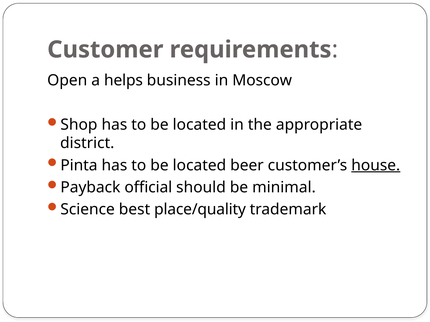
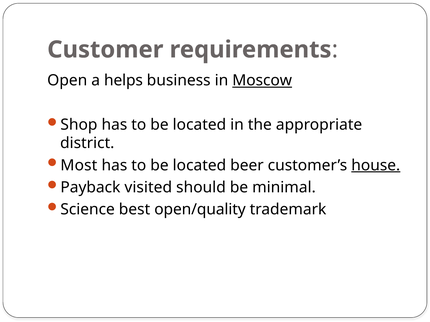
Moscow underline: none -> present
Pinta: Pinta -> Most
official: official -> visited
place/quality: place/quality -> open/quality
